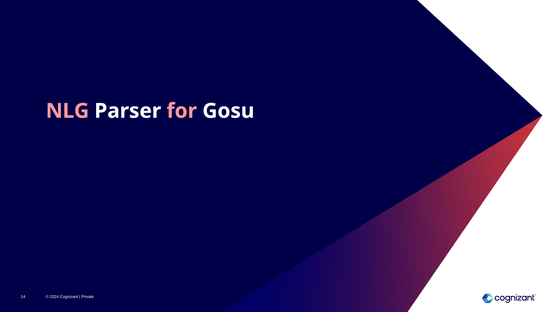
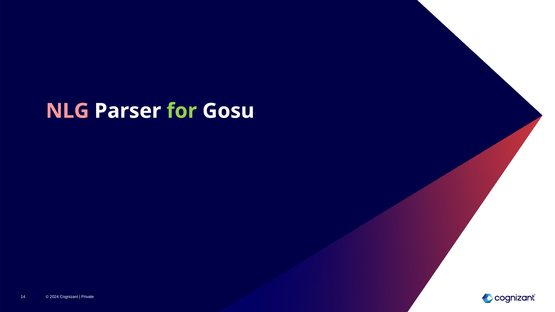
for colour: pink -> light green
